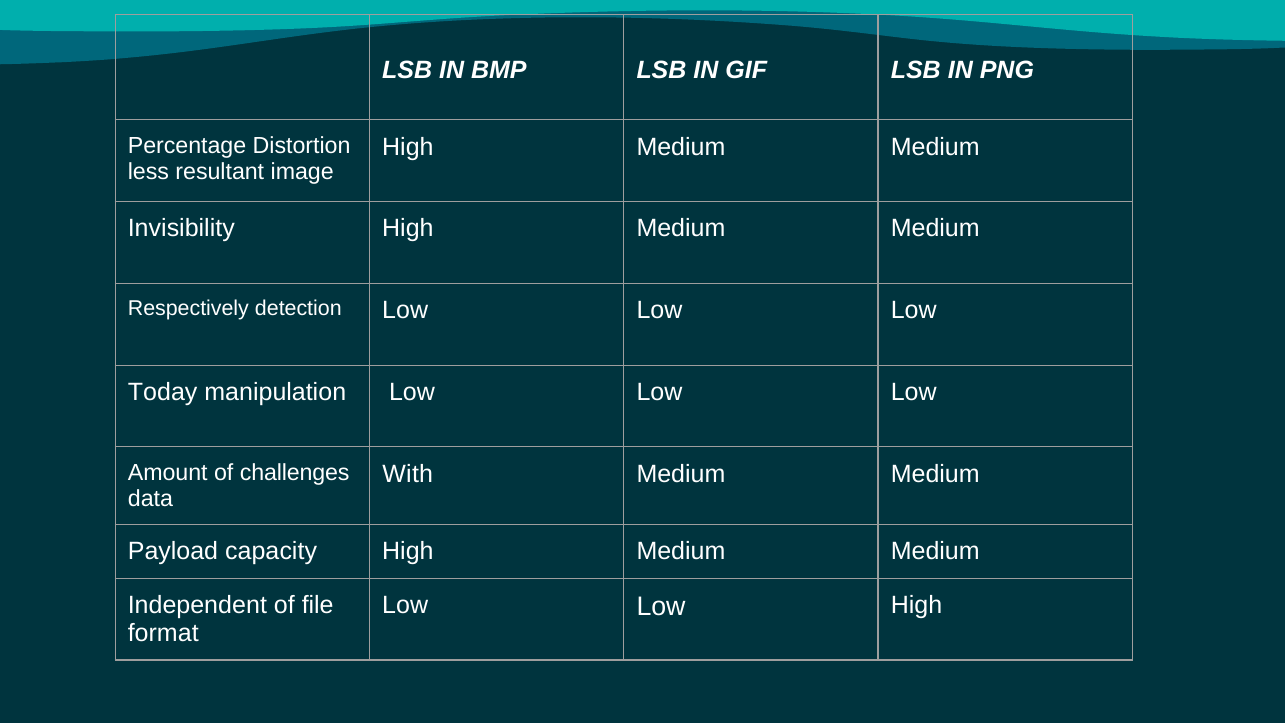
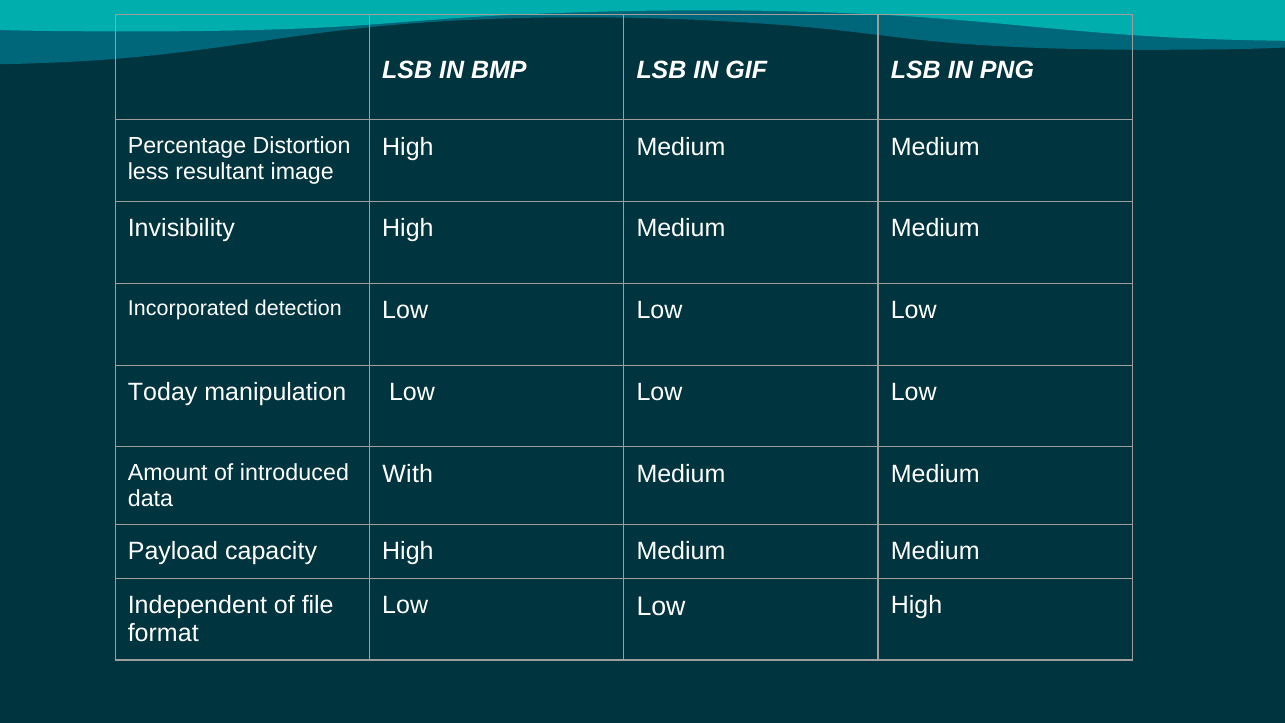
Respectively: Respectively -> Incorporated
challenges: challenges -> introduced
